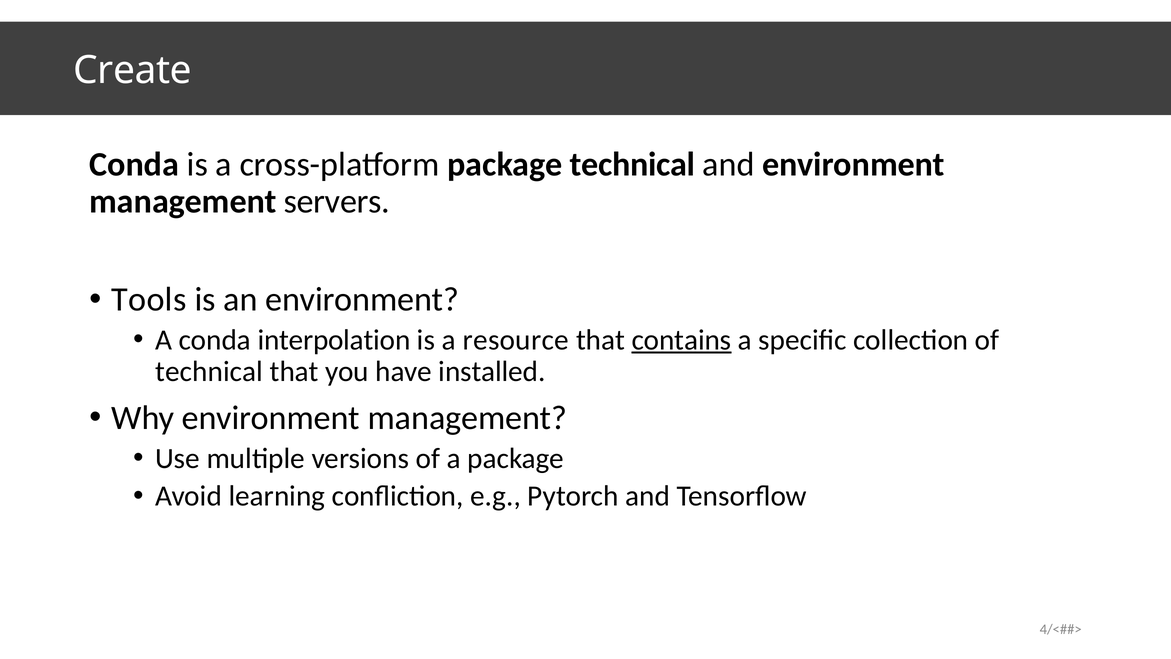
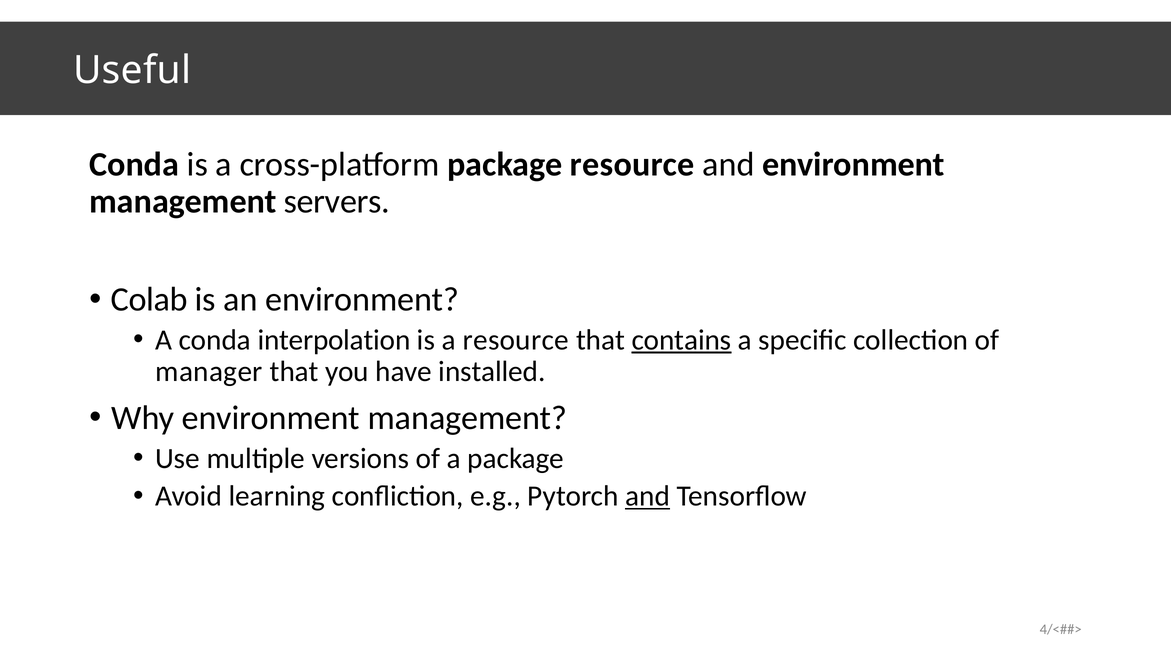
Create: Create -> Useful
package technical: technical -> resource
Tools: Tools -> Colab
technical at (209, 371): technical -> manager
and at (648, 496) underline: none -> present
